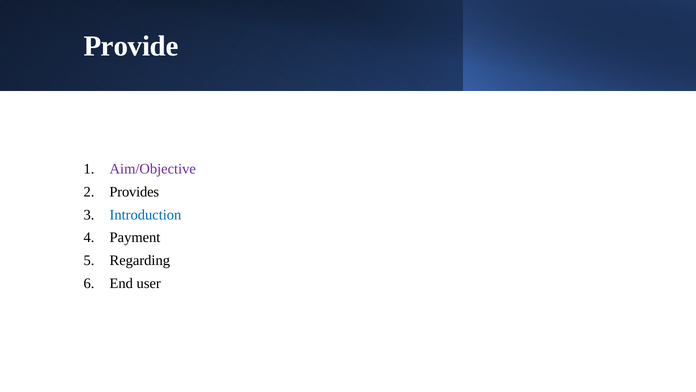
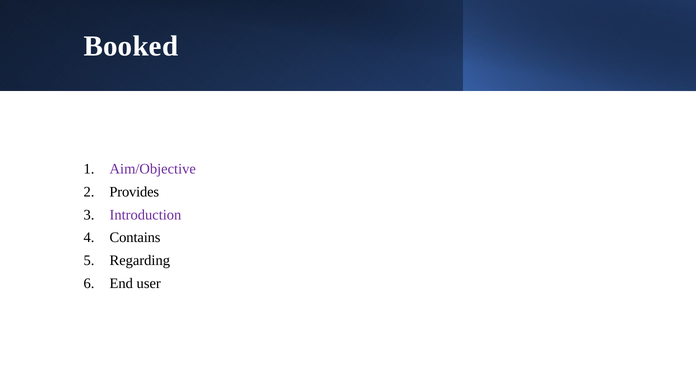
Provide: Provide -> Booked
Introduction colour: blue -> purple
Payment: Payment -> Contains
